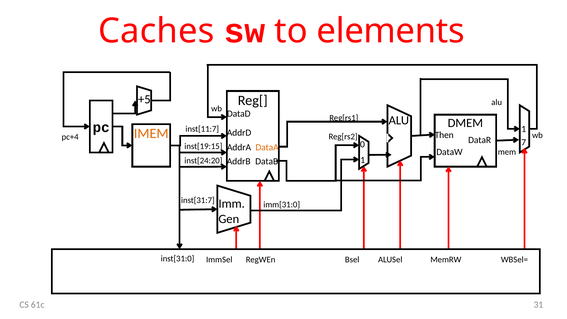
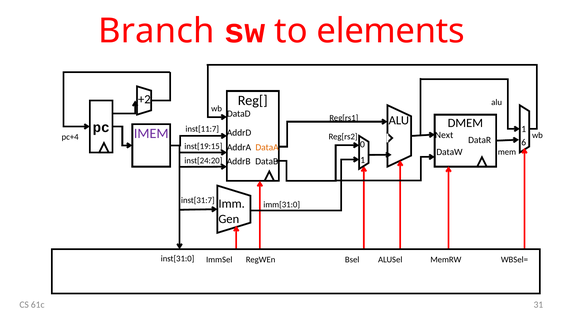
Caches: Caches -> Branch
+5: +5 -> +2
IMEM colour: orange -> purple
Then: Then -> Next
7: 7 -> 6
